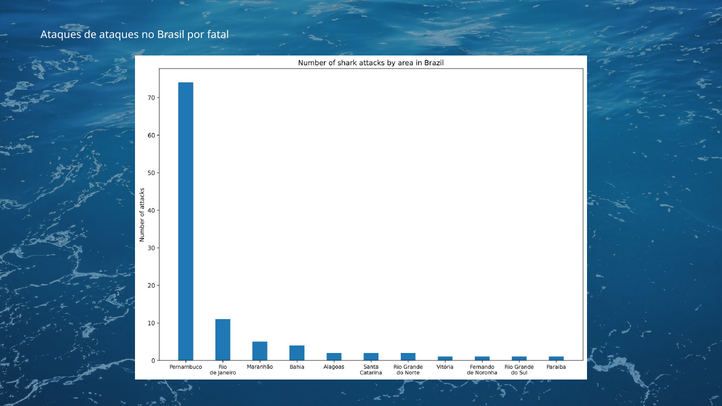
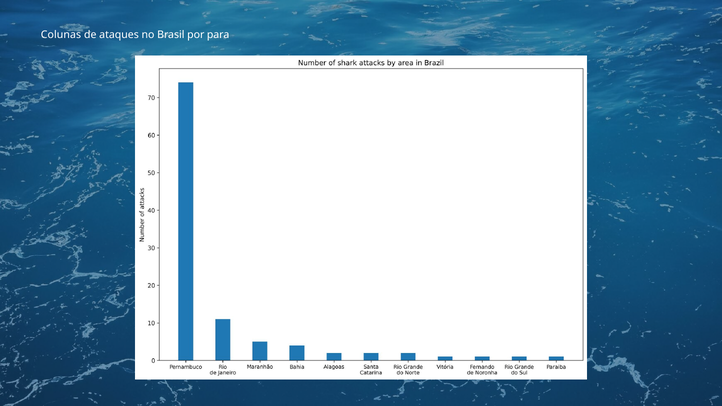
Ataques at (61, 35): Ataques -> Colunas
fatal: fatal -> para
